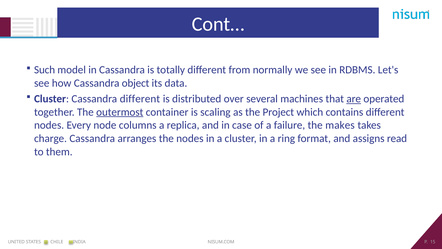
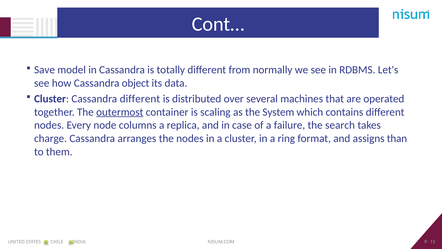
Such: Such -> Save
are underline: present -> none
Project: Project -> System
makes: makes -> search
read: read -> than
